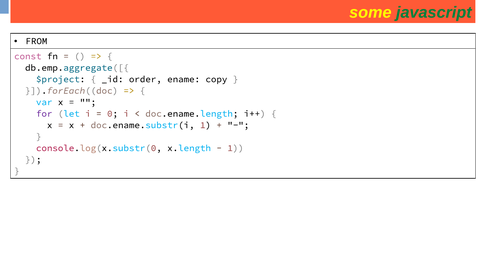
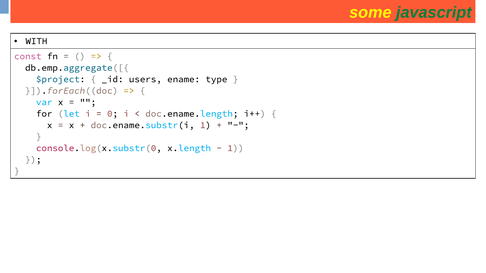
FROM: FROM -> WITH
order: order -> users
copy: copy -> type
for colour: purple -> black
